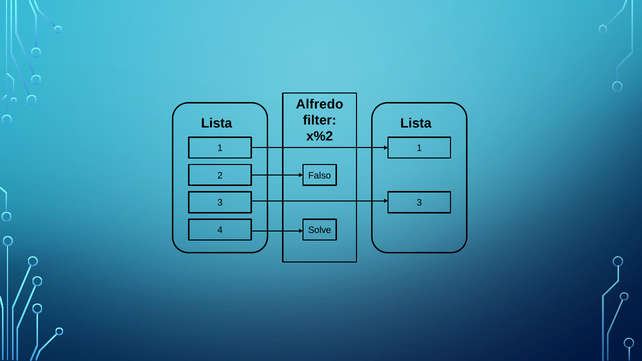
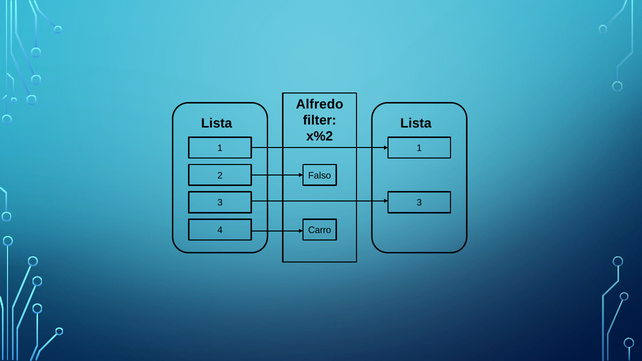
Solve: Solve -> Carro
